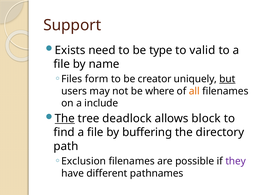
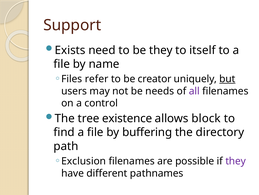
be type: type -> they
valid: valid -> itself
form: form -> refer
where: where -> needs
all colour: orange -> purple
include: include -> control
The at (65, 118) underline: present -> none
deadlock: deadlock -> existence
